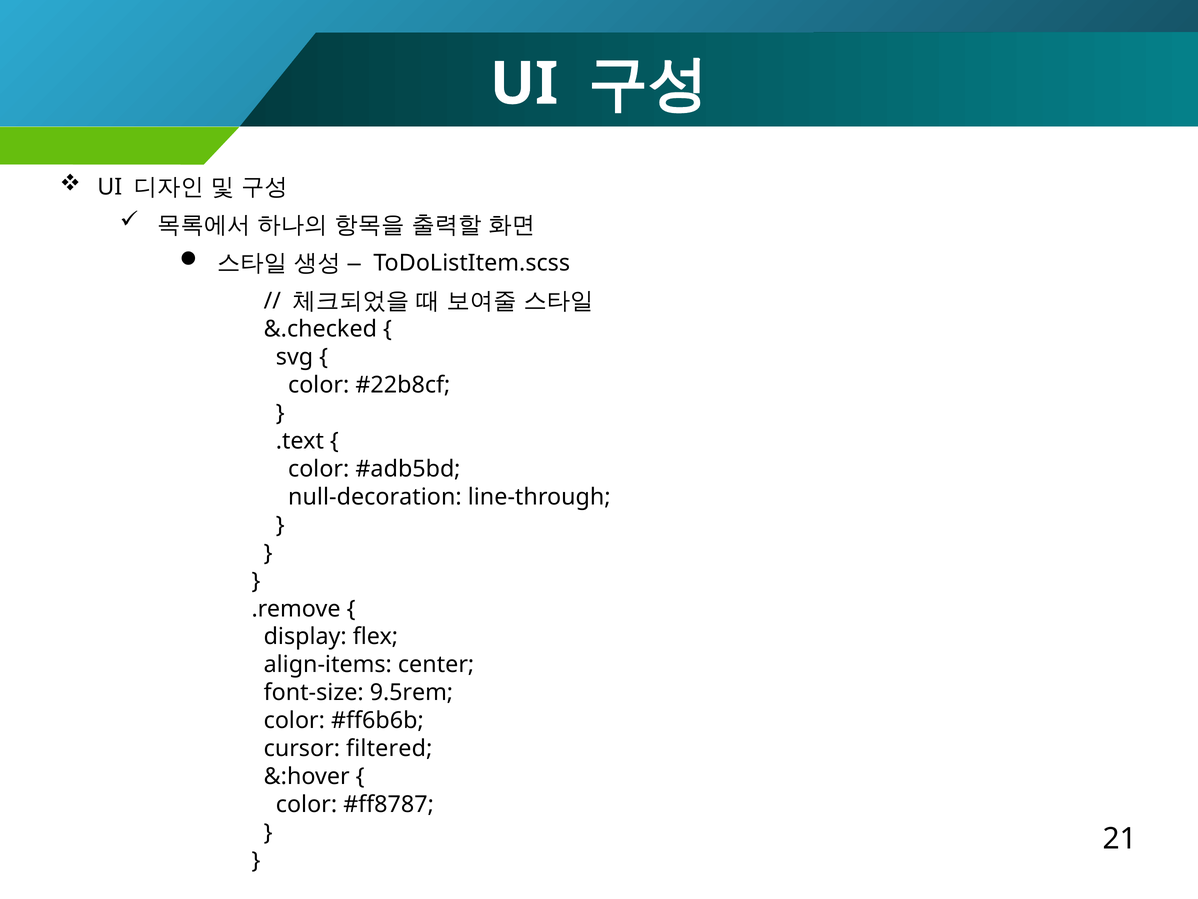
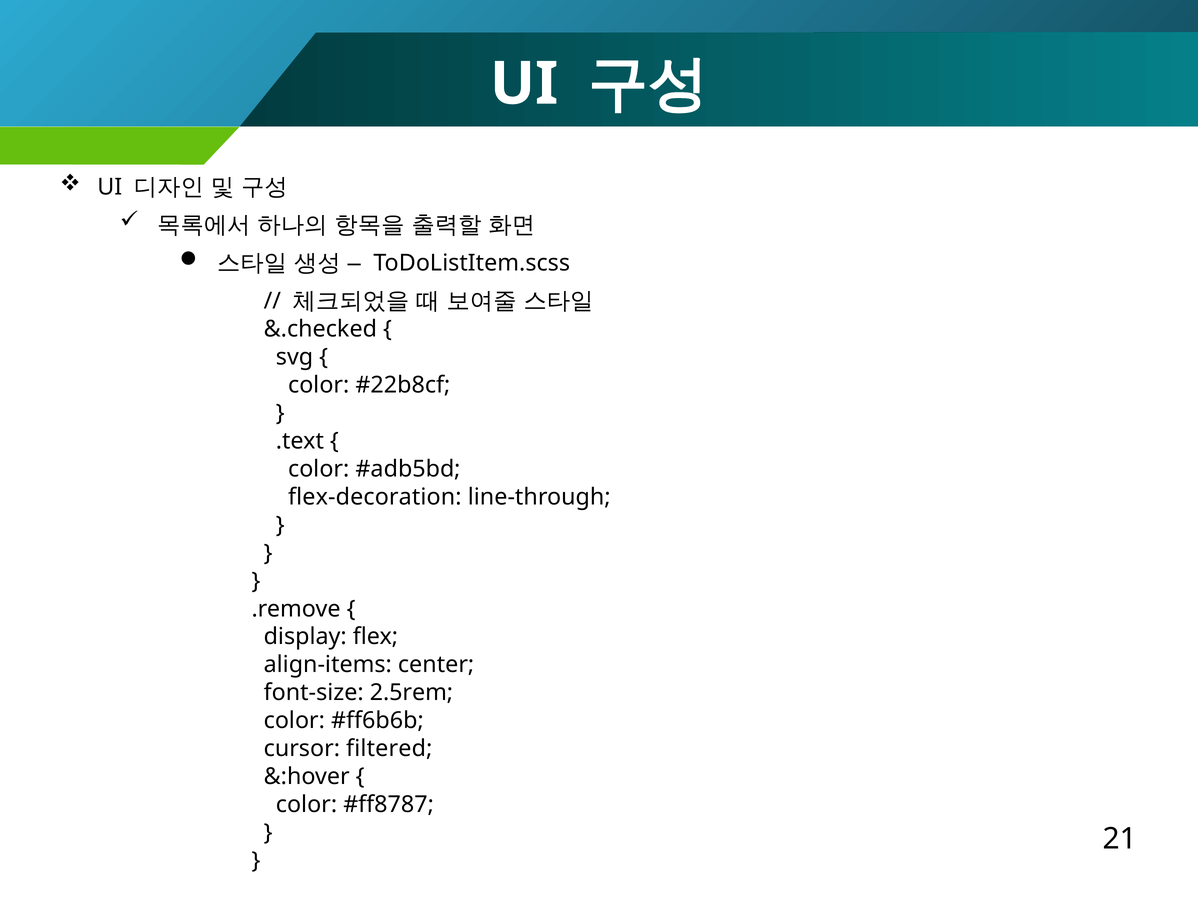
null-decoration: null-decoration -> flex-decoration
9.5rem: 9.5rem -> 2.5rem
